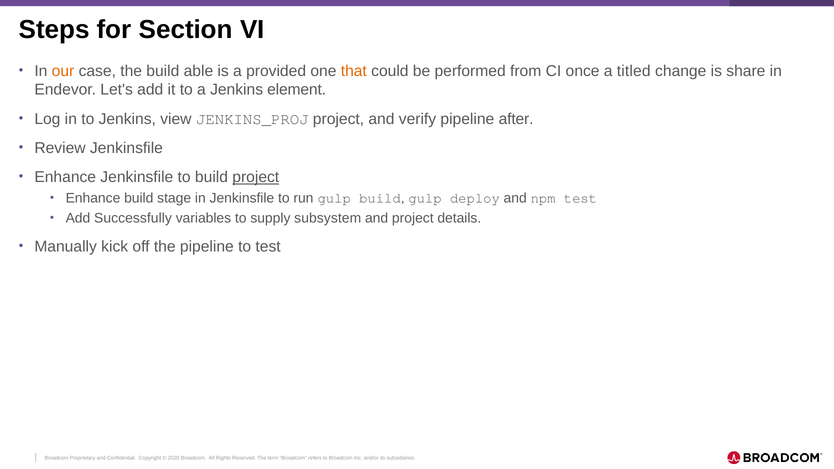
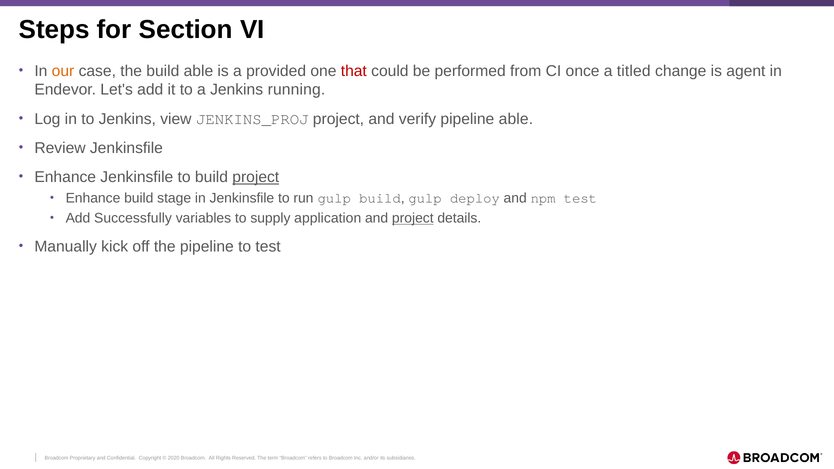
that colour: orange -> red
share: share -> agent
element: element -> running
pipeline after: after -> able
subsystem: subsystem -> application
project at (413, 218) underline: none -> present
